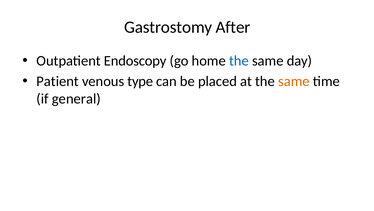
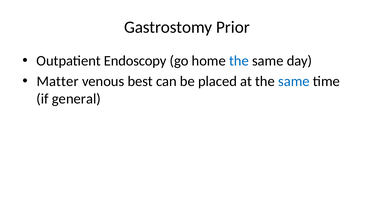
After: After -> Prior
Patient: Patient -> Matter
type: type -> best
same at (294, 81) colour: orange -> blue
